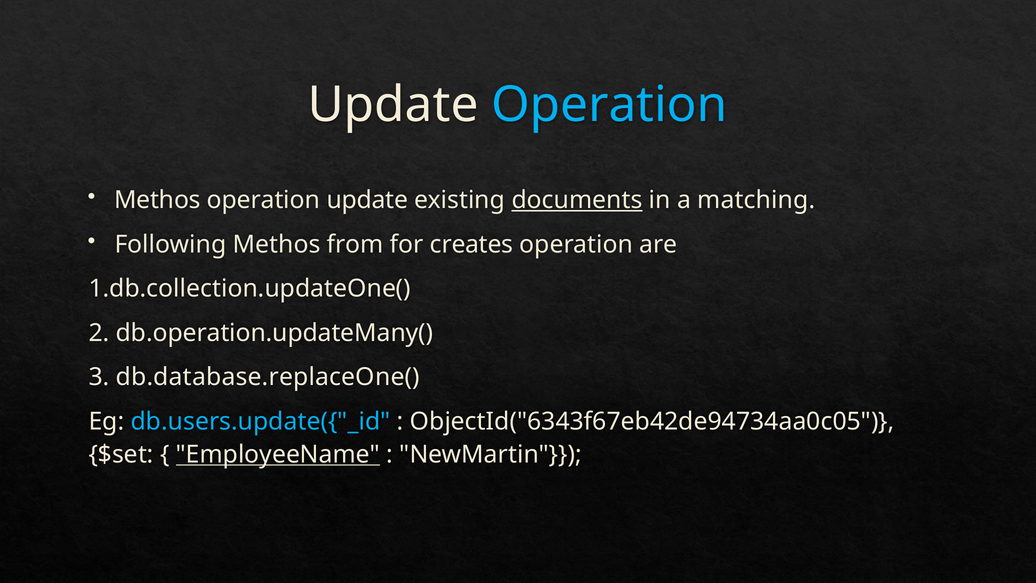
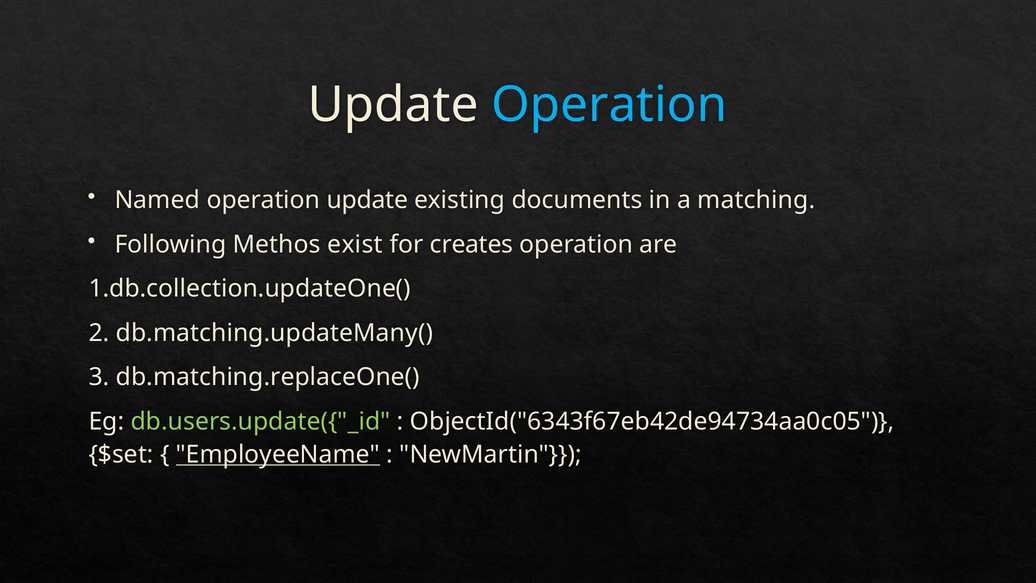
Methos at (157, 200): Methos -> Named
documents underline: present -> none
from: from -> exist
db.operation.updateMany(: db.operation.updateMany( -> db.matching.updateMany(
db.database.replaceOne(: db.database.replaceOne( -> db.matching.replaceOne(
db.users.update({"_id colour: light blue -> light green
